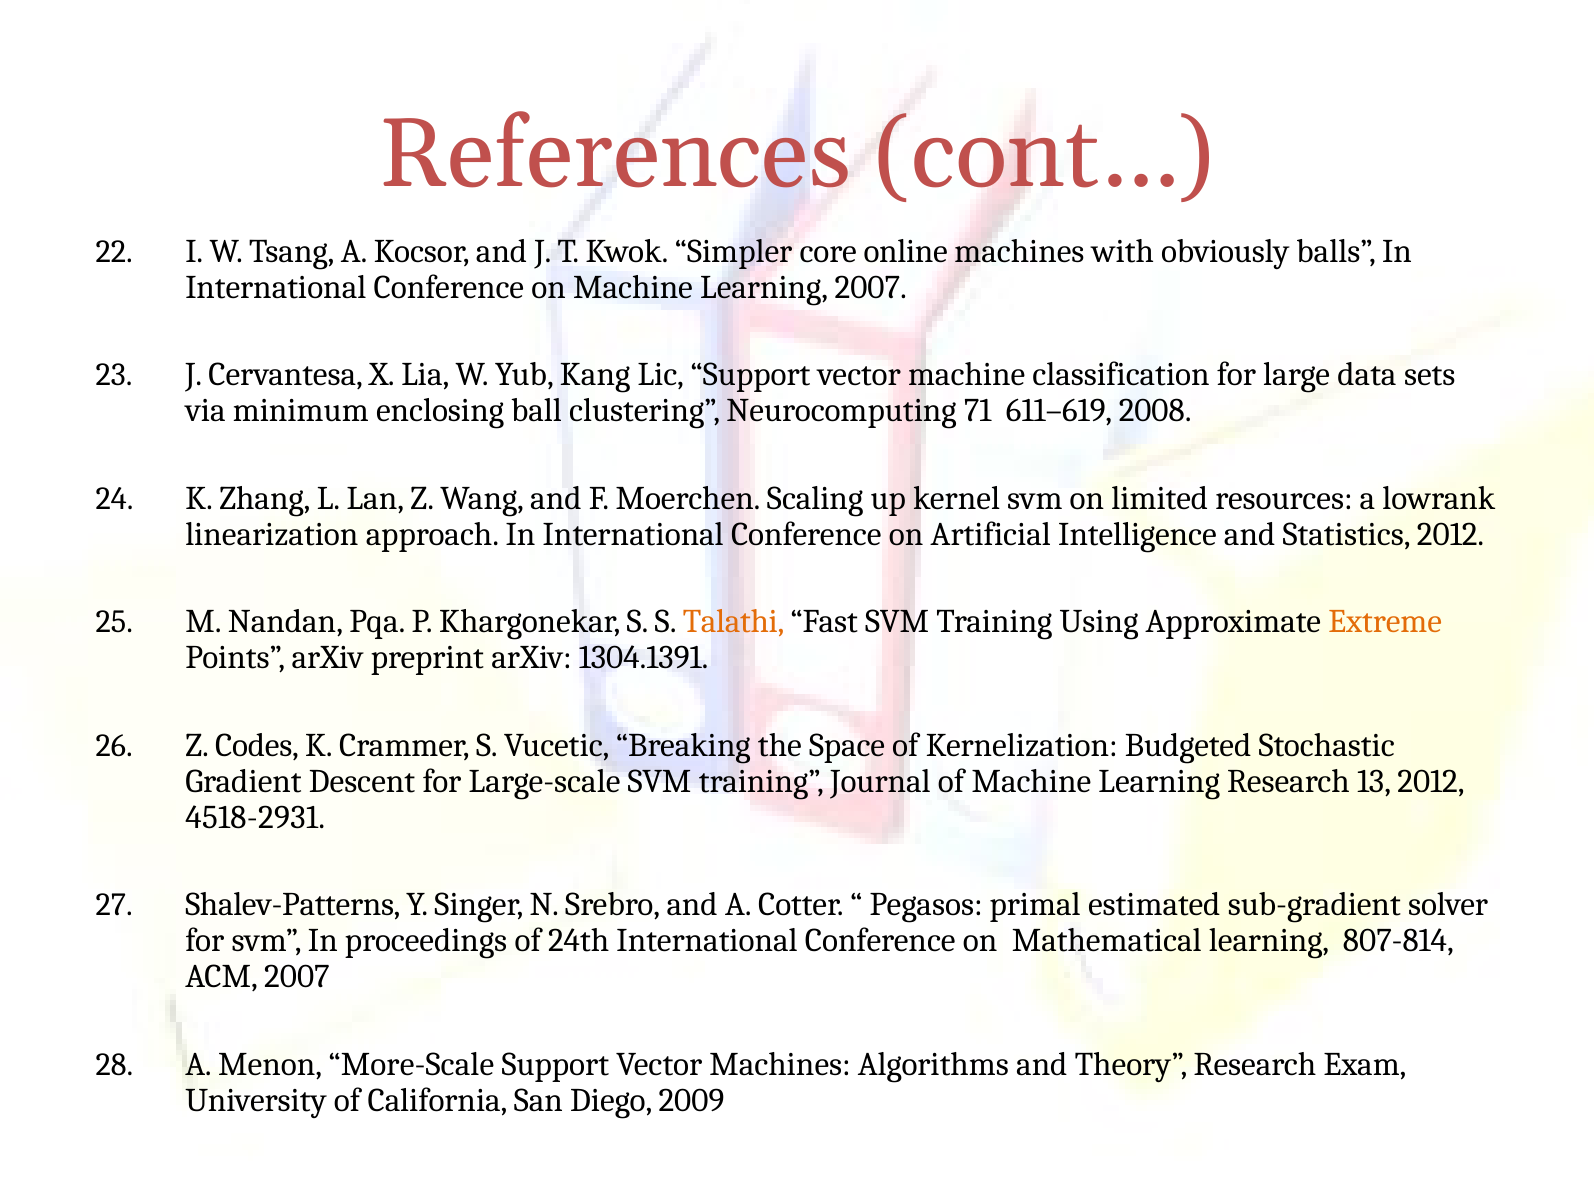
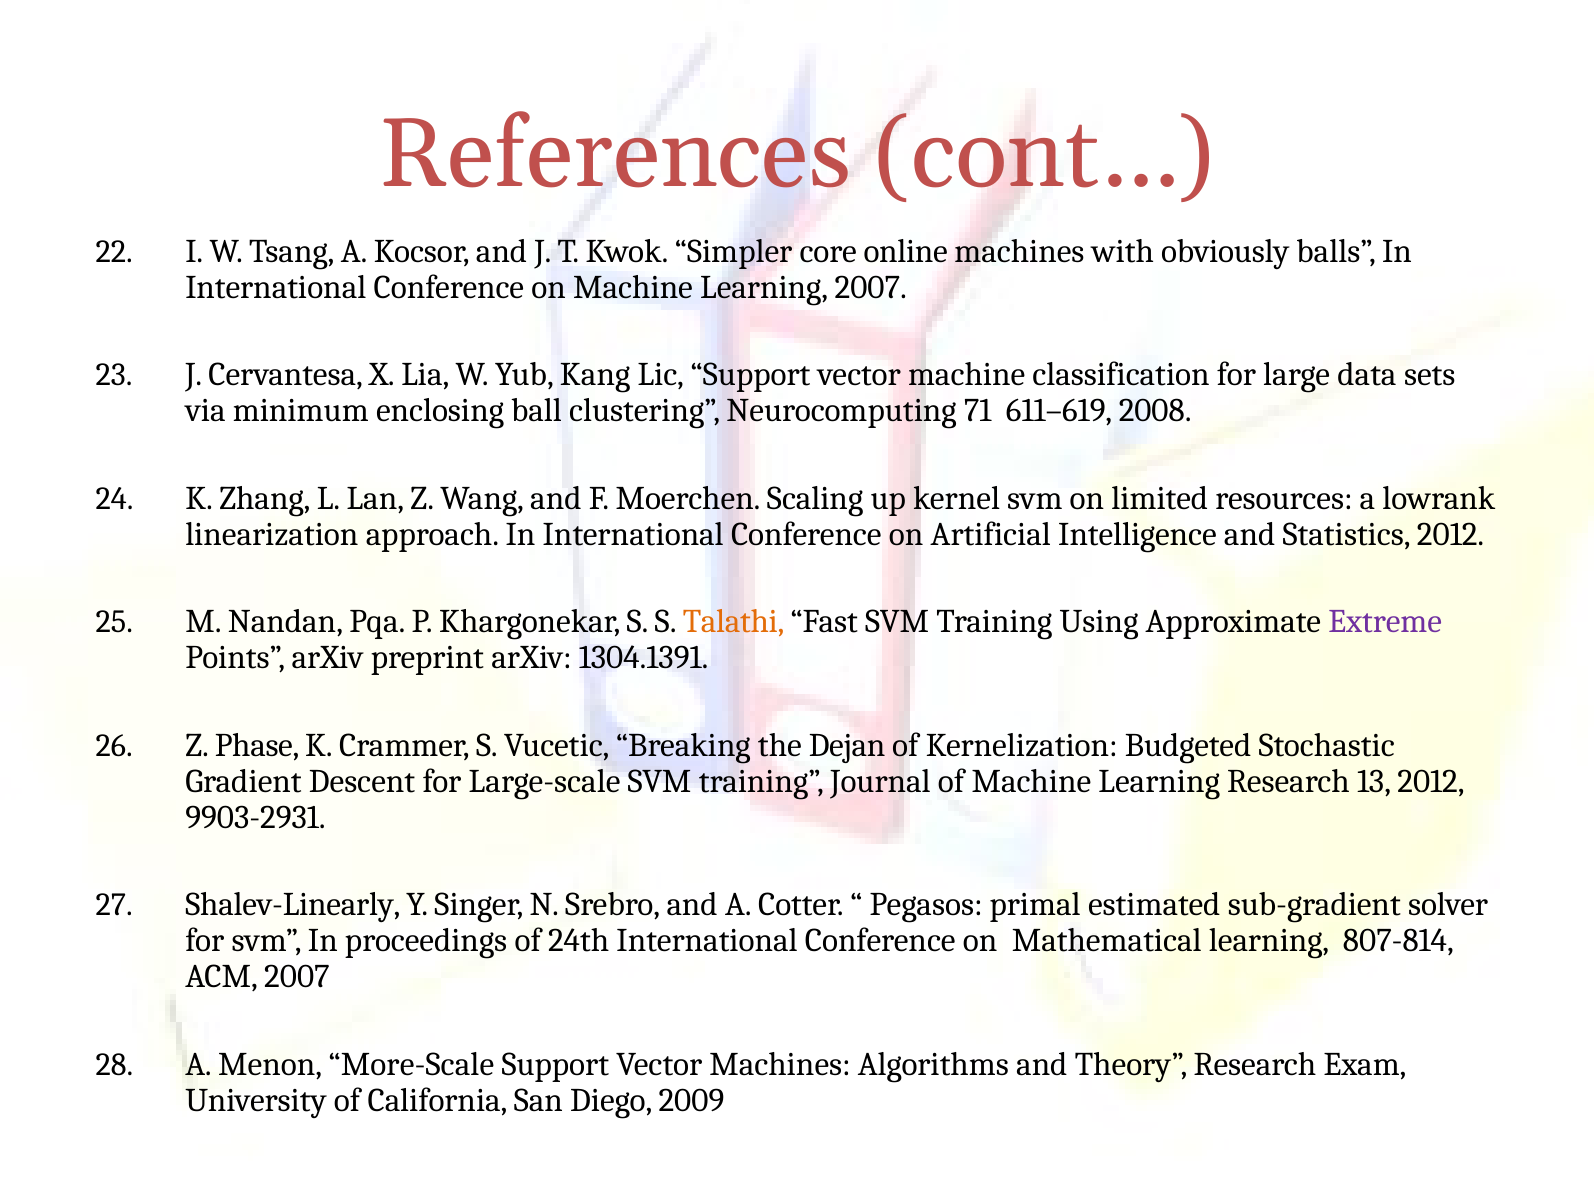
Extreme colour: orange -> purple
Codes: Codes -> Phase
Space: Space -> Dejan
4518-2931: 4518-2931 -> 9903-2931
Shalev-Patterns: Shalev-Patterns -> Shalev-Linearly
